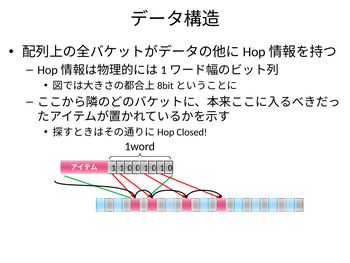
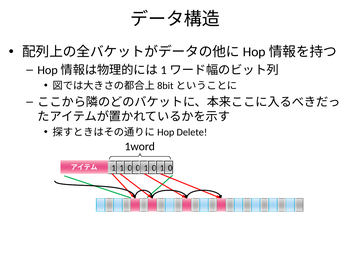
Closed: Closed -> Delete
